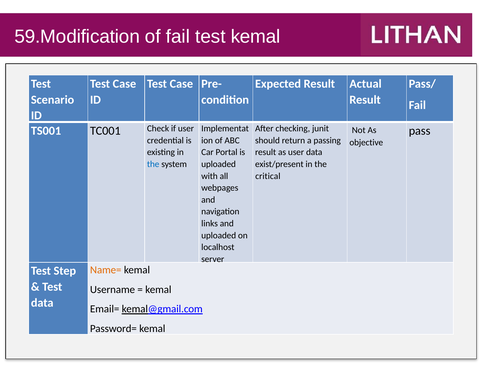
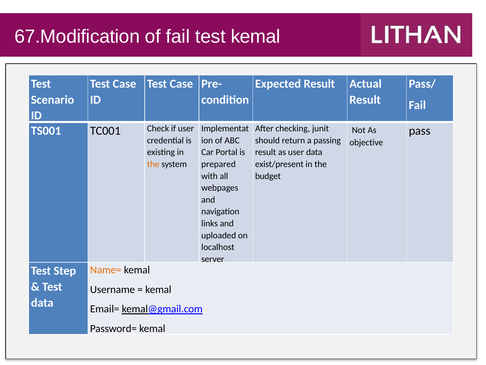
59.Modification: 59.Modification -> 67.Modification
the at (153, 164) colour: blue -> orange
uploaded at (219, 164): uploaded -> prepared
critical: critical -> budget
